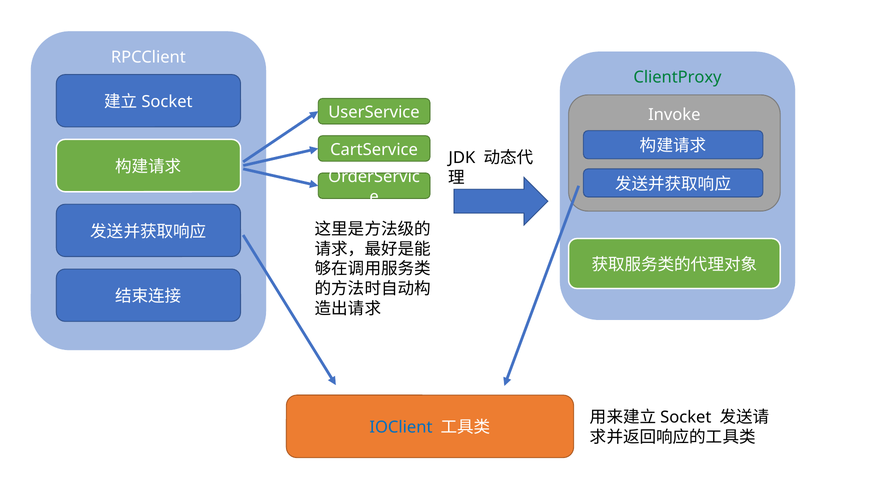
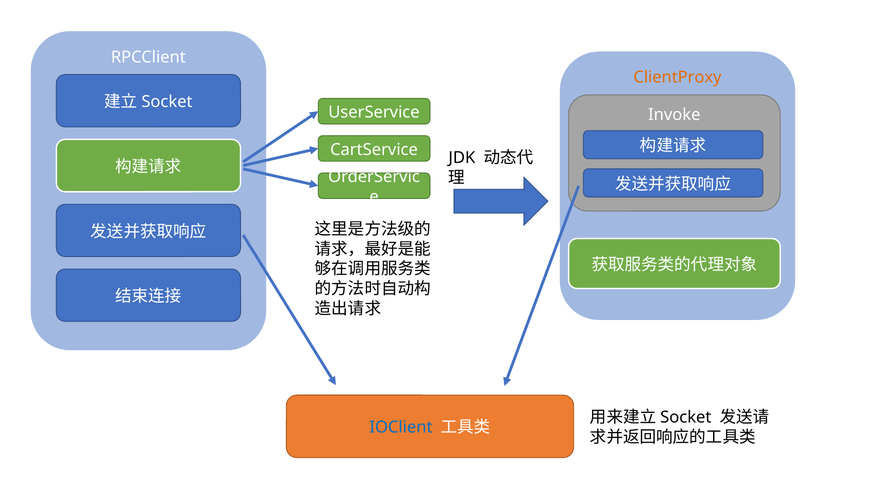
ClientProxy colour: green -> orange
